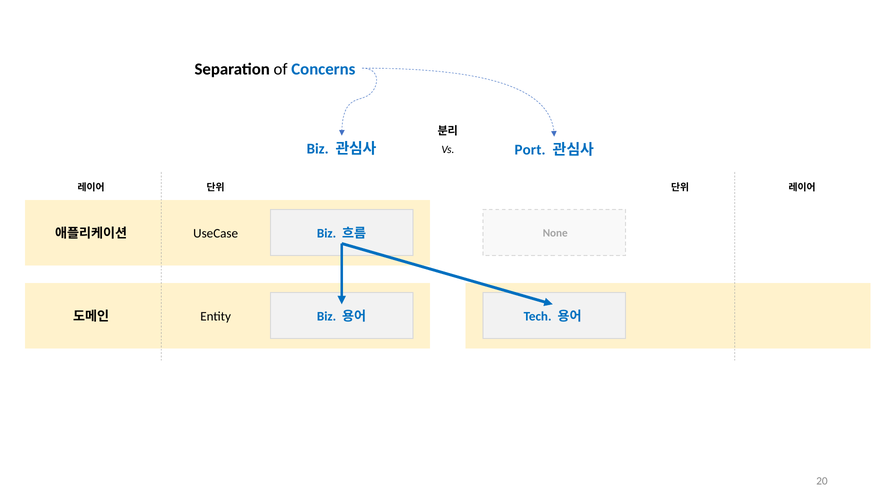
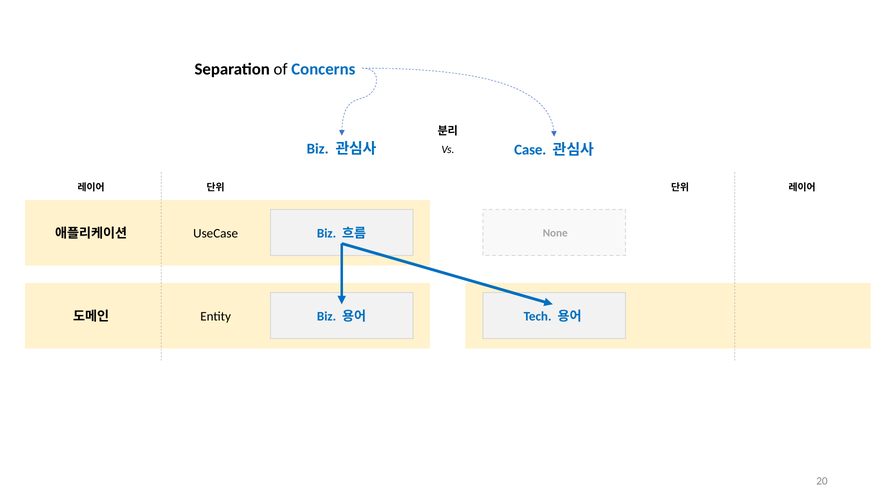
Port: Port -> Case
